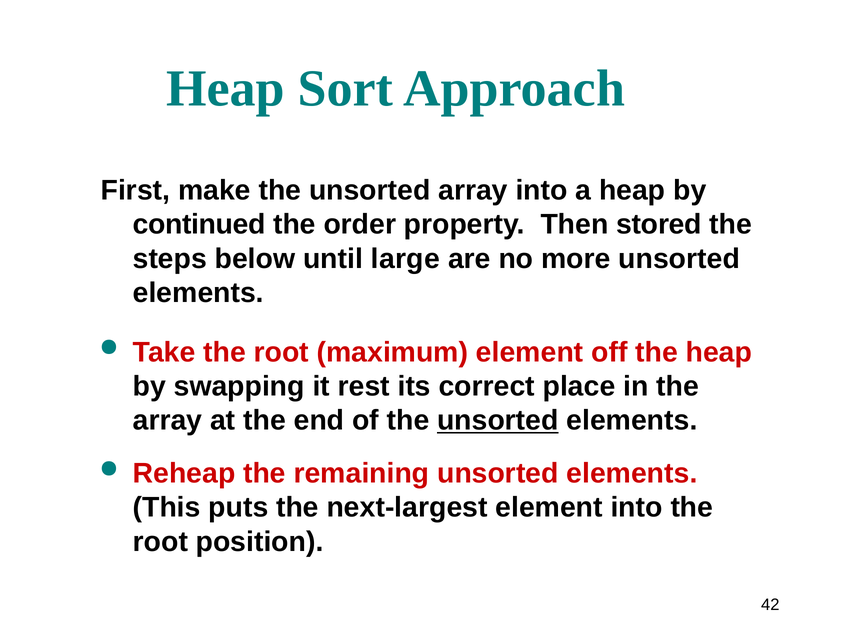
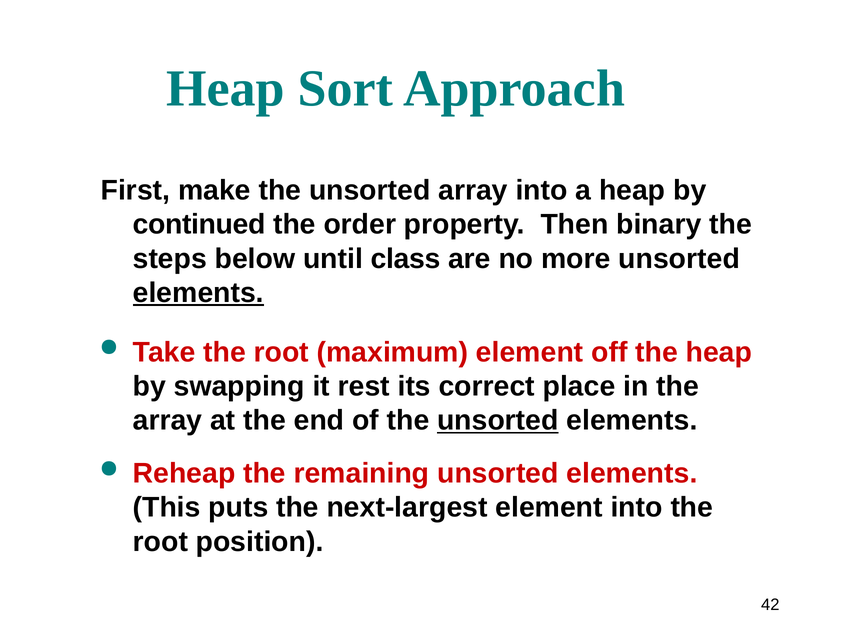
stored: stored -> binary
large: large -> class
elements at (198, 293) underline: none -> present
